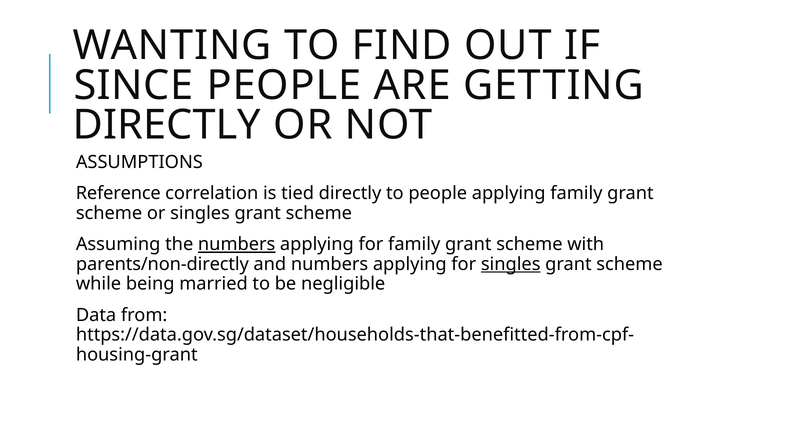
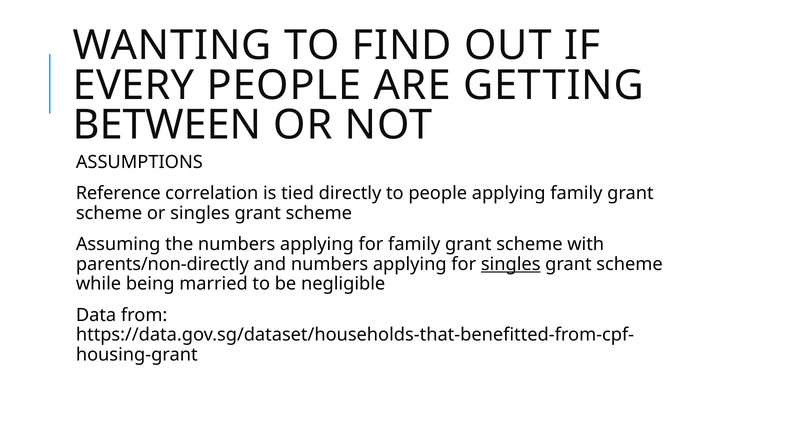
SINCE: SINCE -> EVERY
DIRECTLY at (167, 125): DIRECTLY -> BETWEEN
numbers at (237, 245) underline: present -> none
